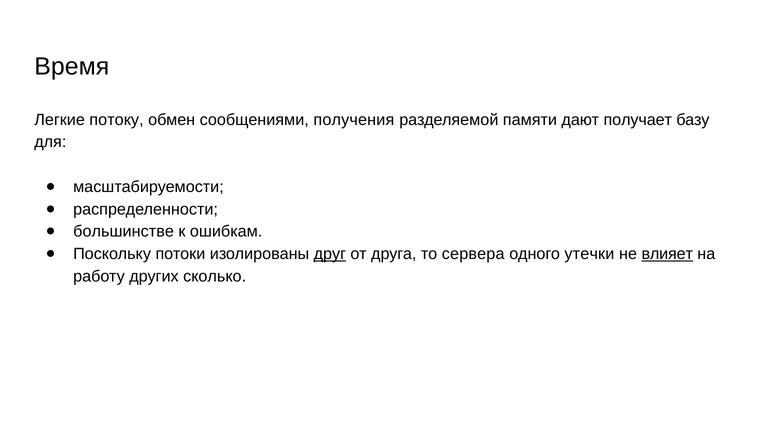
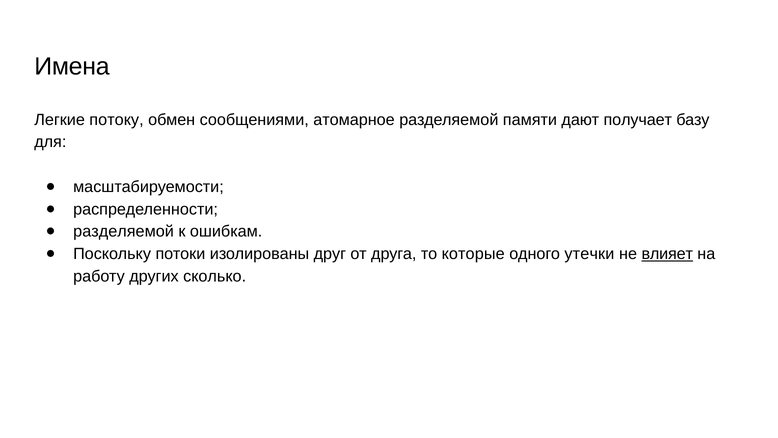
Время: Время -> Имена
получения: получения -> атомарное
большинстве at (124, 231): большинстве -> разделяемой
друг underline: present -> none
сервера: сервера -> которые
